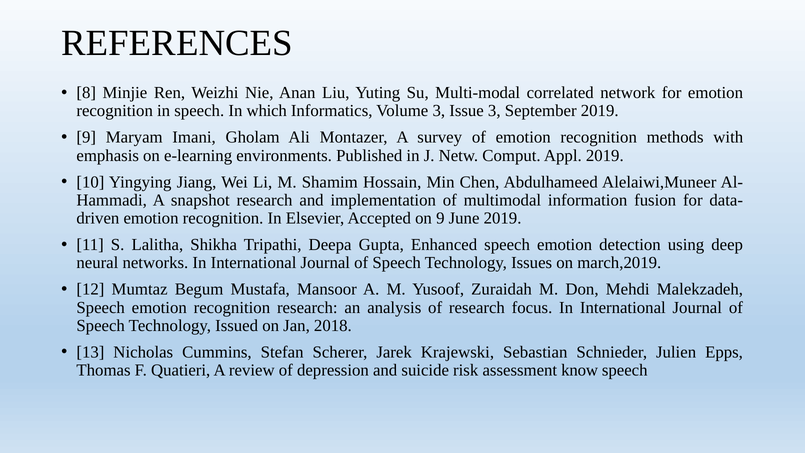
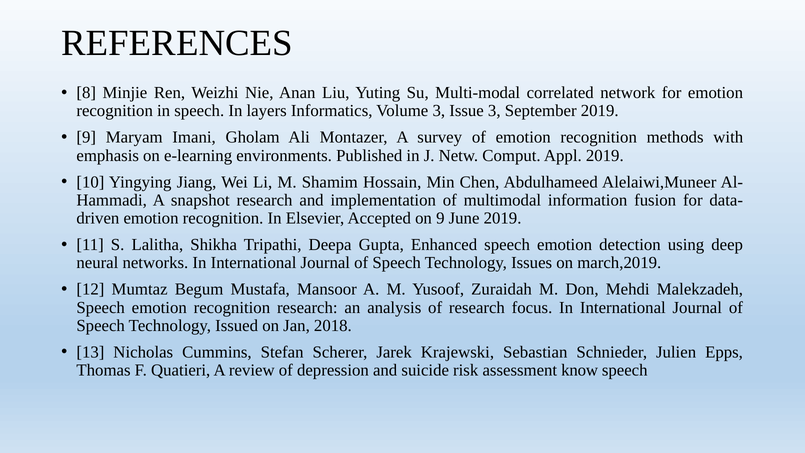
which: which -> layers
